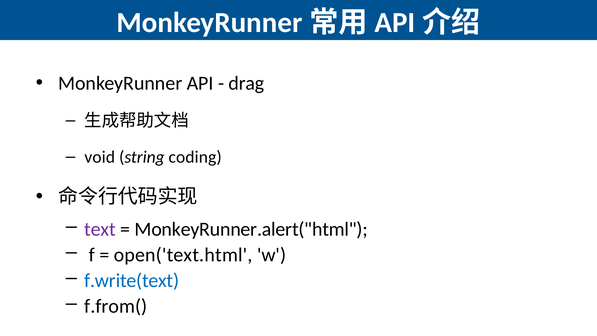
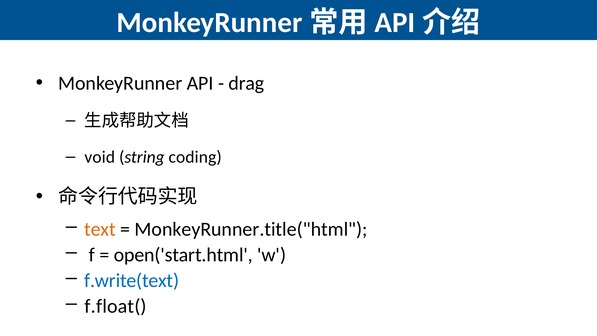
text colour: purple -> orange
MonkeyRunner.alert("html: MonkeyRunner.alert("html -> MonkeyRunner.title("html
open('text.html: open('text.html -> open('start.html
f.from(: f.from( -> f.float(
